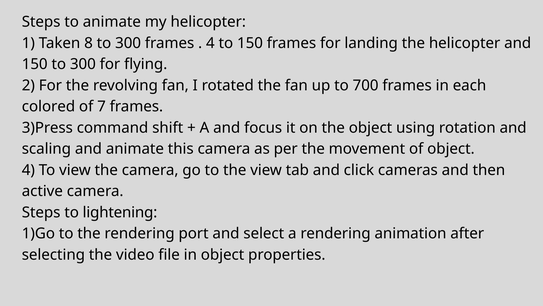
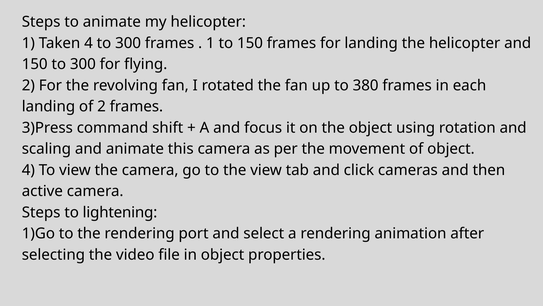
Taken 8: 8 -> 4
4 at (210, 43): 4 -> 1
700: 700 -> 380
colored at (48, 106): colored -> landing
of 7: 7 -> 2
